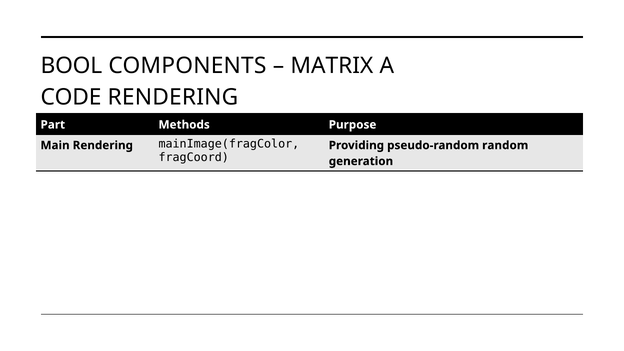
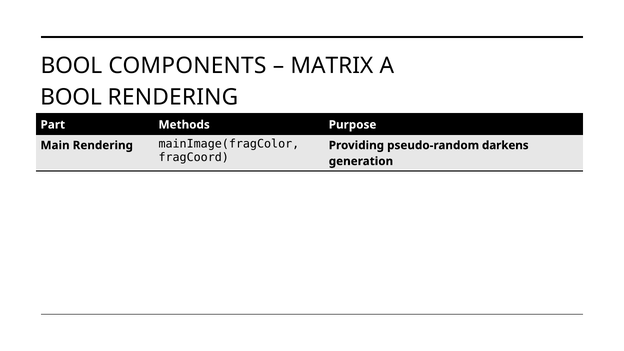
CODE at (71, 97): CODE -> BOOL
random: random -> darkens
